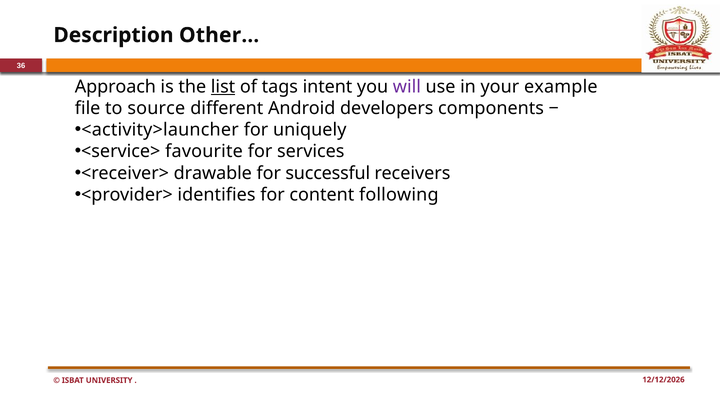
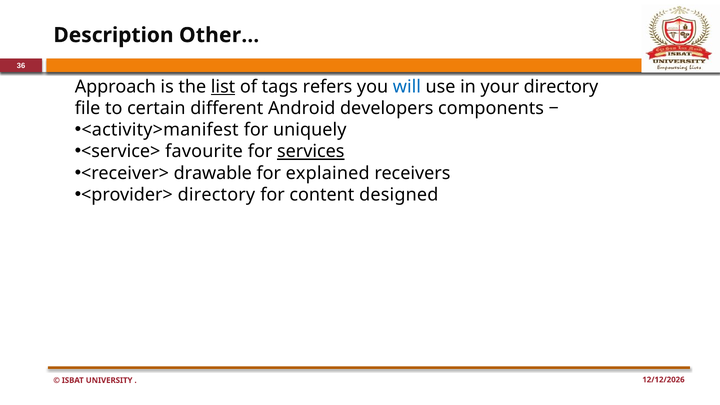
intent: intent -> refers
will colour: purple -> blue
your example: example -> directory
source: source -> certain
<activity>launcher: <activity>launcher -> <activity>manifest
services underline: none -> present
successful: successful -> explained
<provider> identifies: identifies -> directory
following: following -> designed
